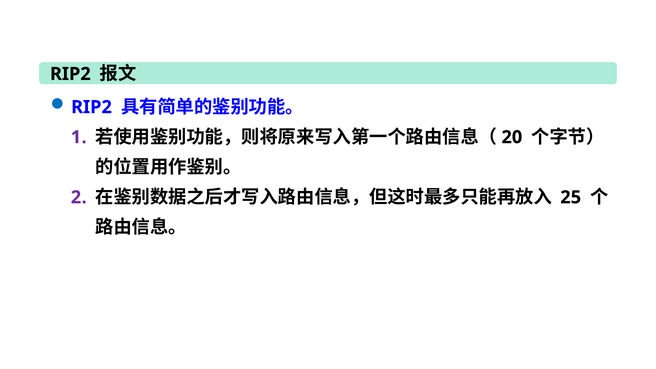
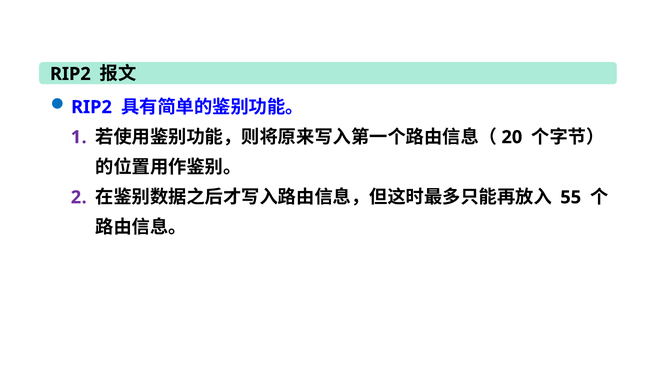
25: 25 -> 55
